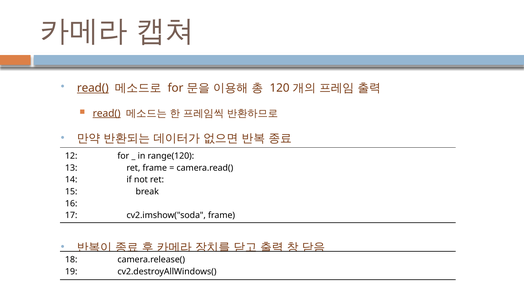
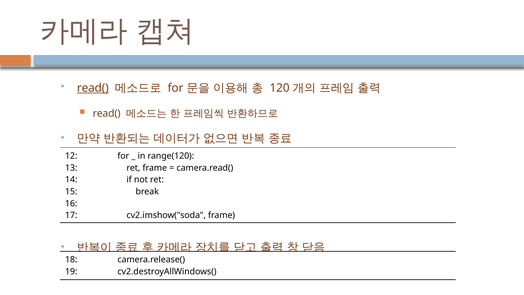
read( at (107, 113) underline: present -> none
